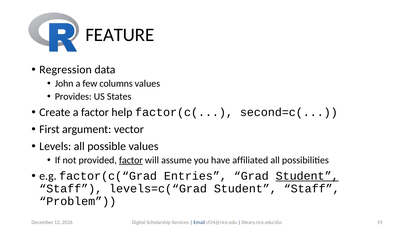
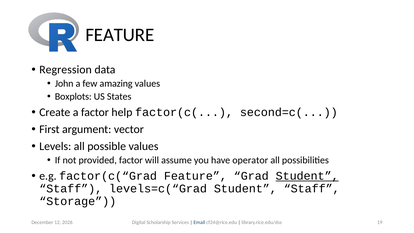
columns: columns -> amazing
Provides: Provides -> Boxplots
factor at (131, 160) underline: present -> none
affiliated: affiliated -> operator
factor(c(“Grad Entries: Entries -> Feature
Problem: Problem -> Storage
